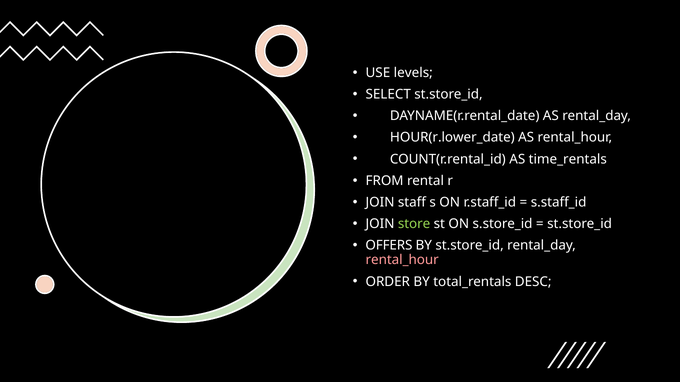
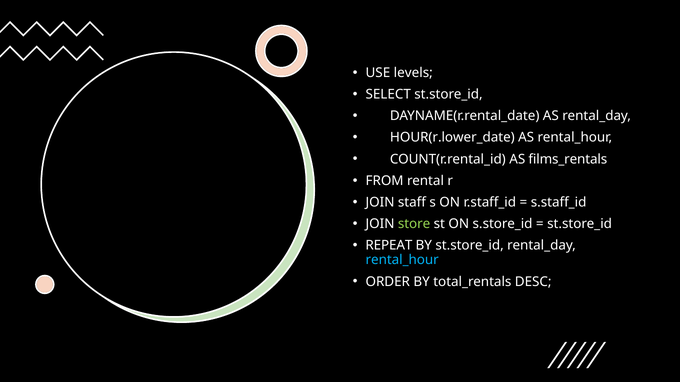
time_rentals: time_rentals -> films_rentals
OFFERS: OFFERS -> REPEAT
rental_hour at (402, 260) colour: pink -> light blue
